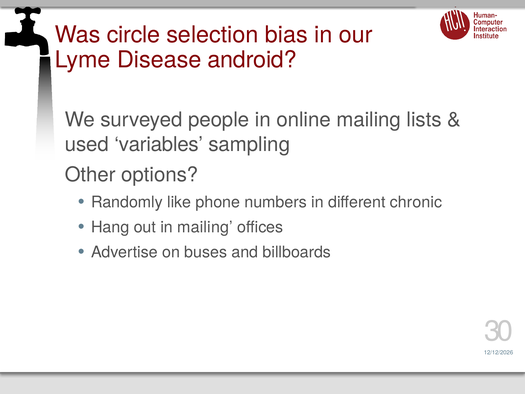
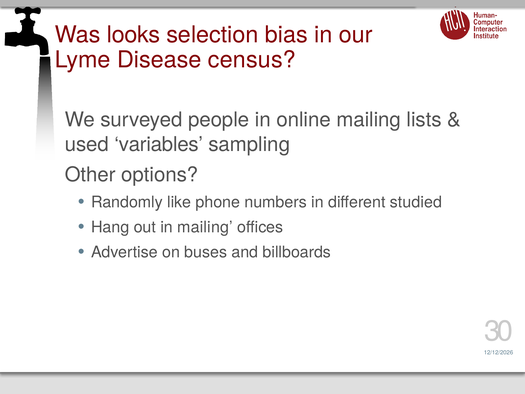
circle: circle -> looks
android: android -> census
chronic: chronic -> studied
